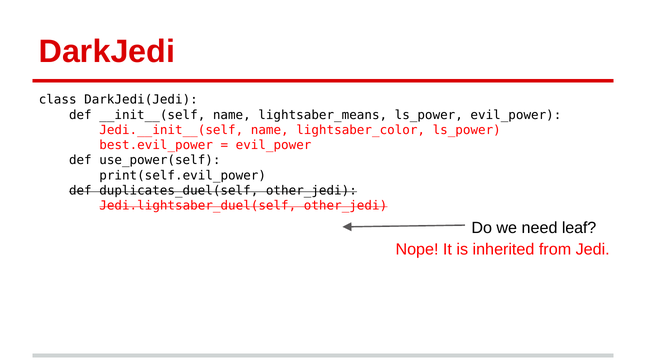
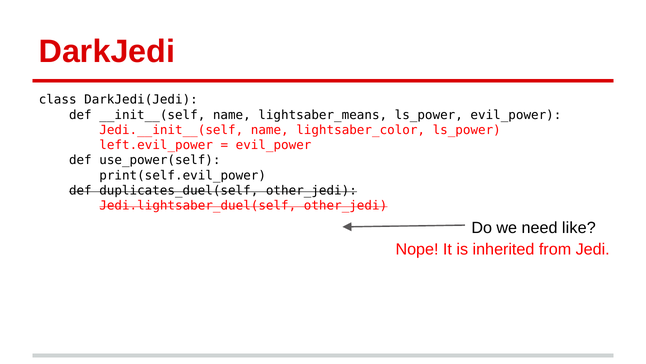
best.evil_power: best.evil_power -> left.evil_power
leaf: leaf -> like
